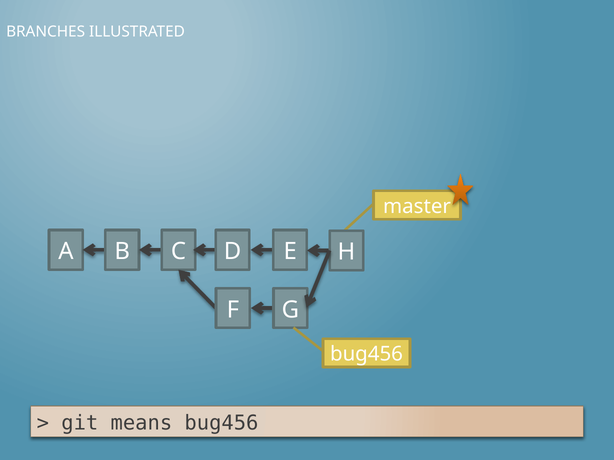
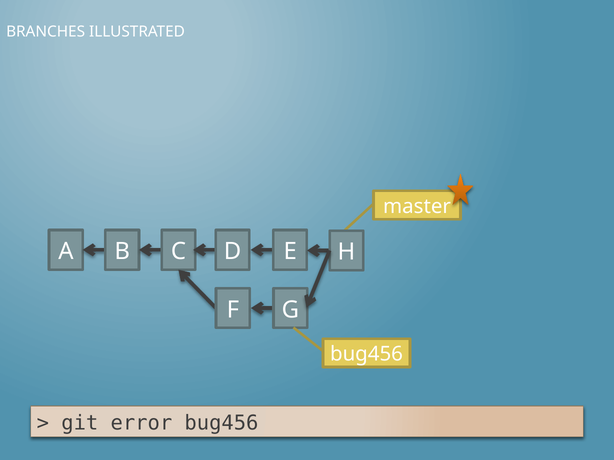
means: means -> error
